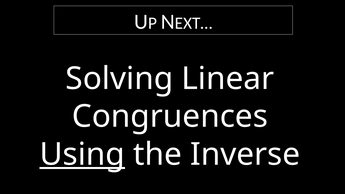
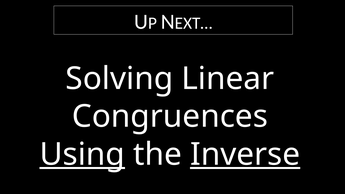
Inverse underline: none -> present
